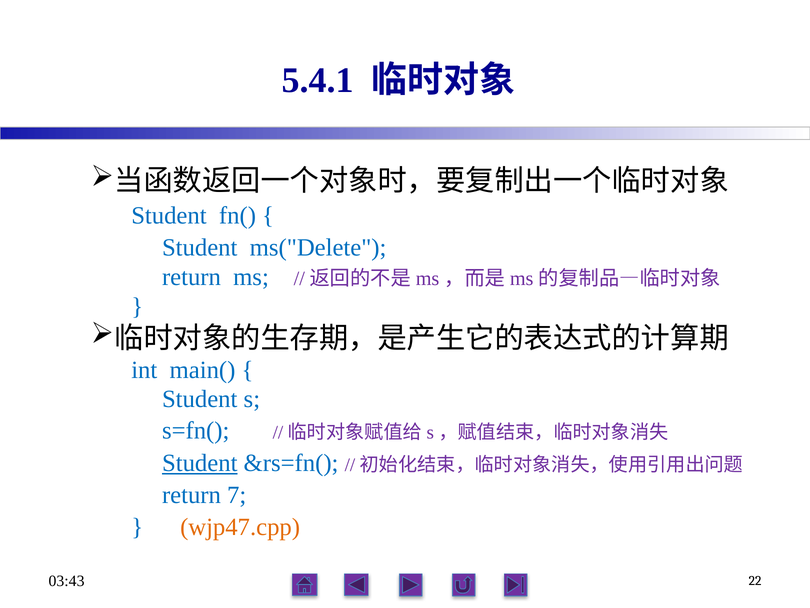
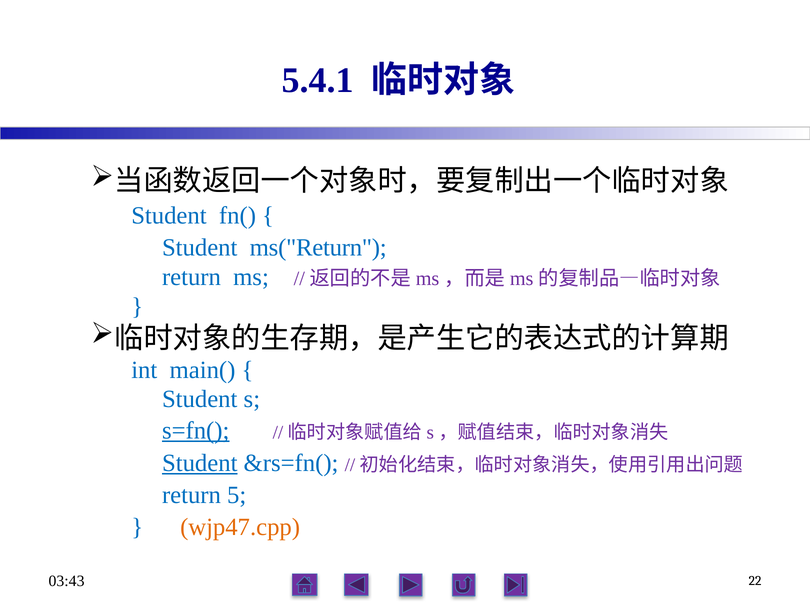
ms("Delete: ms("Delete -> ms("Return
s=fn( underline: none -> present
7: 7 -> 5
